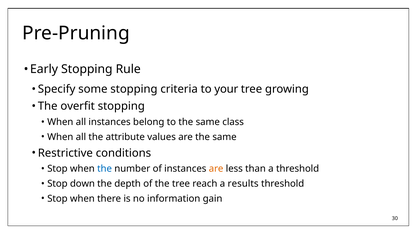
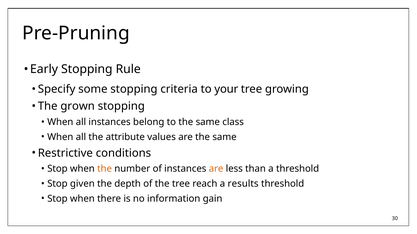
overfit: overfit -> grown
the at (105, 169) colour: blue -> orange
down: down -> given
